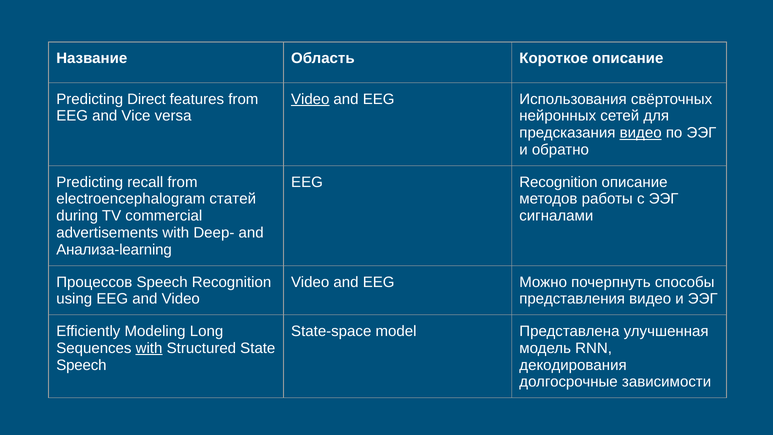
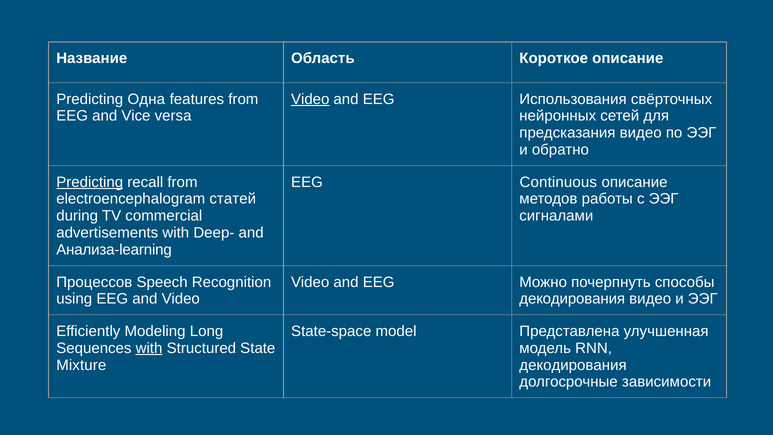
Direct: Direct -> Одна
видео at (641, 133) underline: present -> none
Predicting at (90, 182) underline: none -> present
EEG Recognition: Recognition -> Continuous
представления at (572, 299): представления -> декодирования
Speech at (81, 365): Speech -> Mixture
